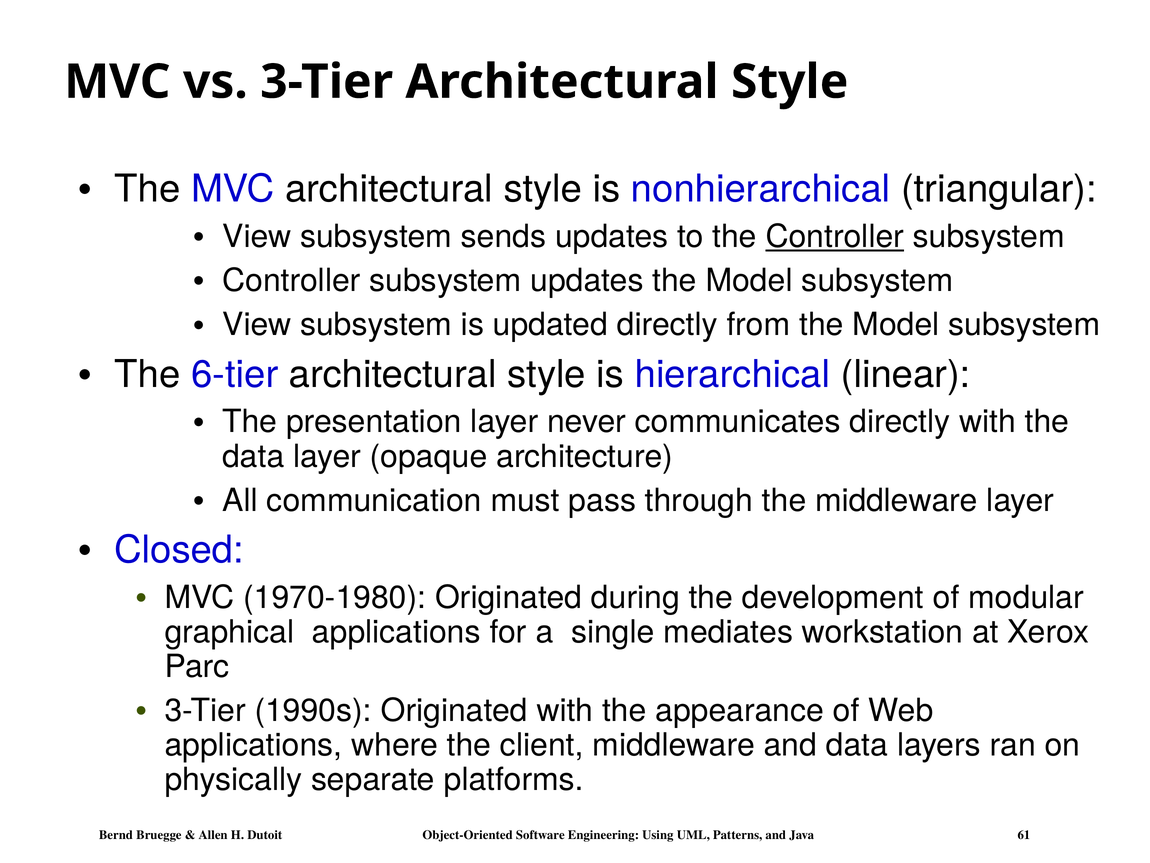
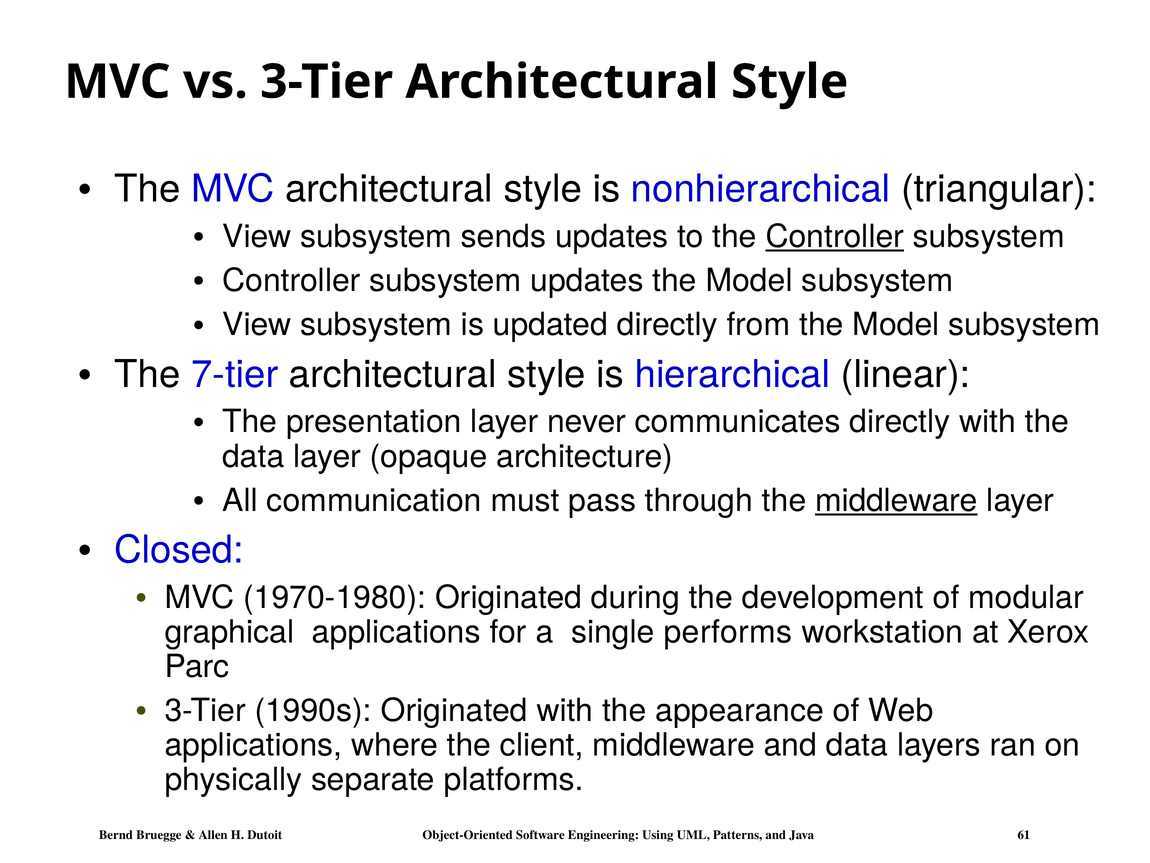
6-tier: 6-tier -> 7-tier
middleware at (896, 500) underline: none -> present
mediates: mediates -> performs
